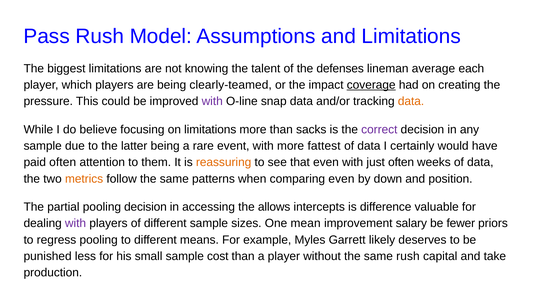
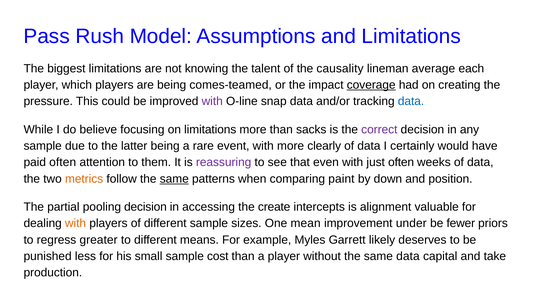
defenses: defenses -> causality
clearly-teamed: clearly-teamed -> comes-teamed
data at (411, 101) colour: orange -> blue
fattest: fattest -> clearly
reassuring colour: orange -> purple
same at (174, 179) underline: none -> present
comparing even: even -> paint
allows: allows -> create
difference: difference -> alignment
with at (76, 223) colour: purple -> orange
salary: salary -> under
regress pooling: pooling -> greater
same rush: rush -> data
